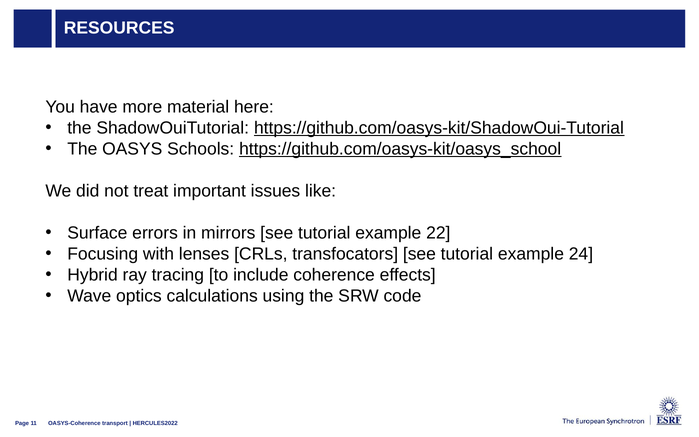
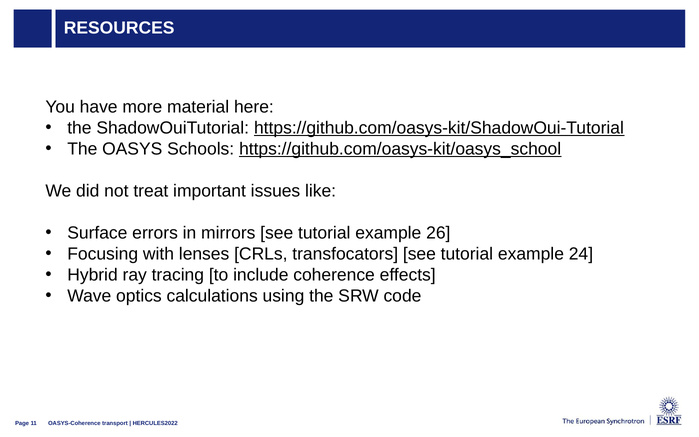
22: 22 -> 26
